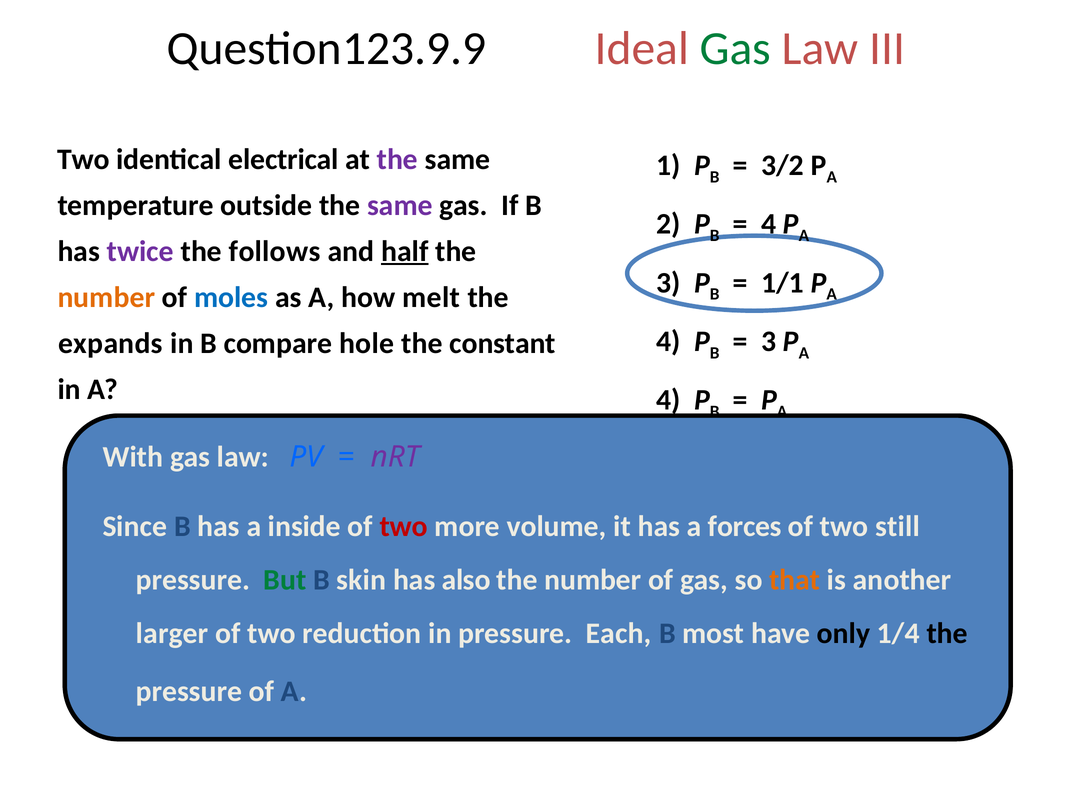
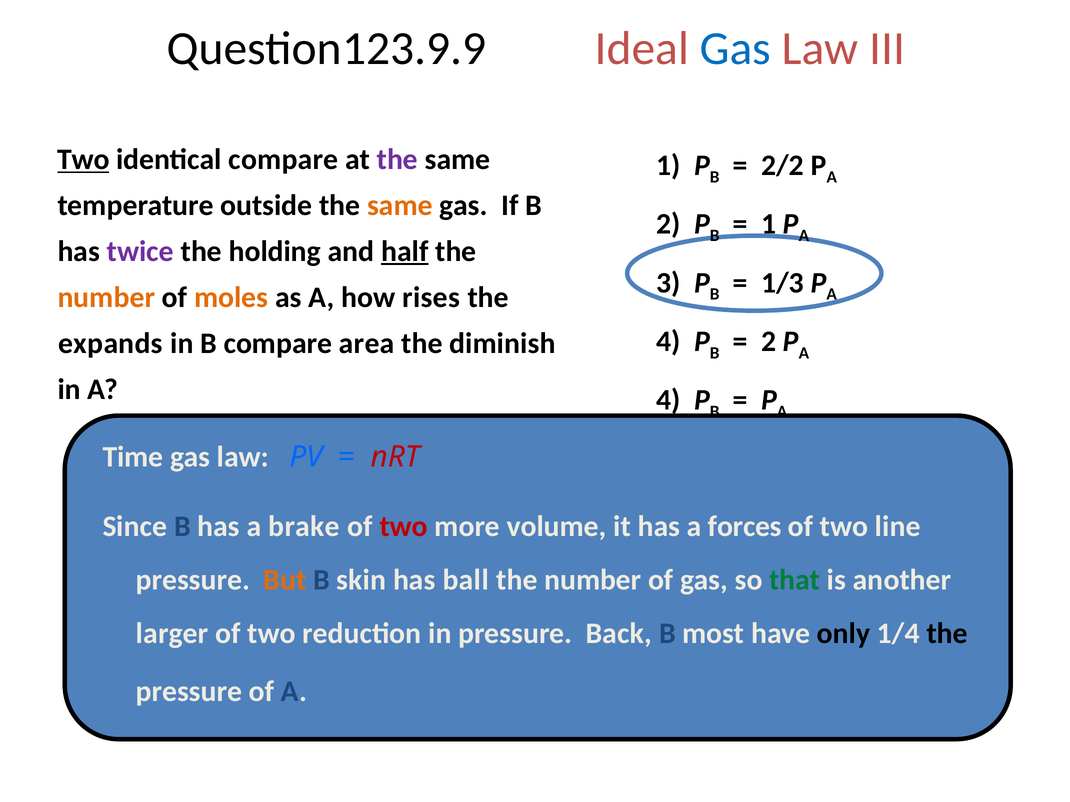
Gas at (735, 49) colour: green -> blue
Two at (84, 159) underline: none -> present
identical electrical: electrical -> compare
3/2: 3/2 -> 2/2
same at (400, 205) colour: purple -> orange
4 at (769, 224): 4 -> 1
follows: follows -> holding
1/1: 1/1 -> 1/3
moles colour: blue -> orange
melt: melt -> rises
3 at (769, 342): 3 -> 2
hole: hole -> area
constant: constant -> diminish
With: With -> Time
nRT colour: purple -> red
inside: inside -> brake
still: still -> line
But colour: green -> orange
also: also -> ball
that colour: orange -> green
Each: Each -> Back
